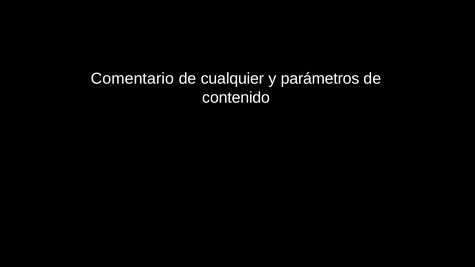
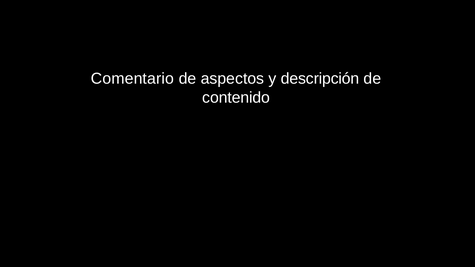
cualquier: cualquier -> aspectos
parámetros: parámetros -> descripción
